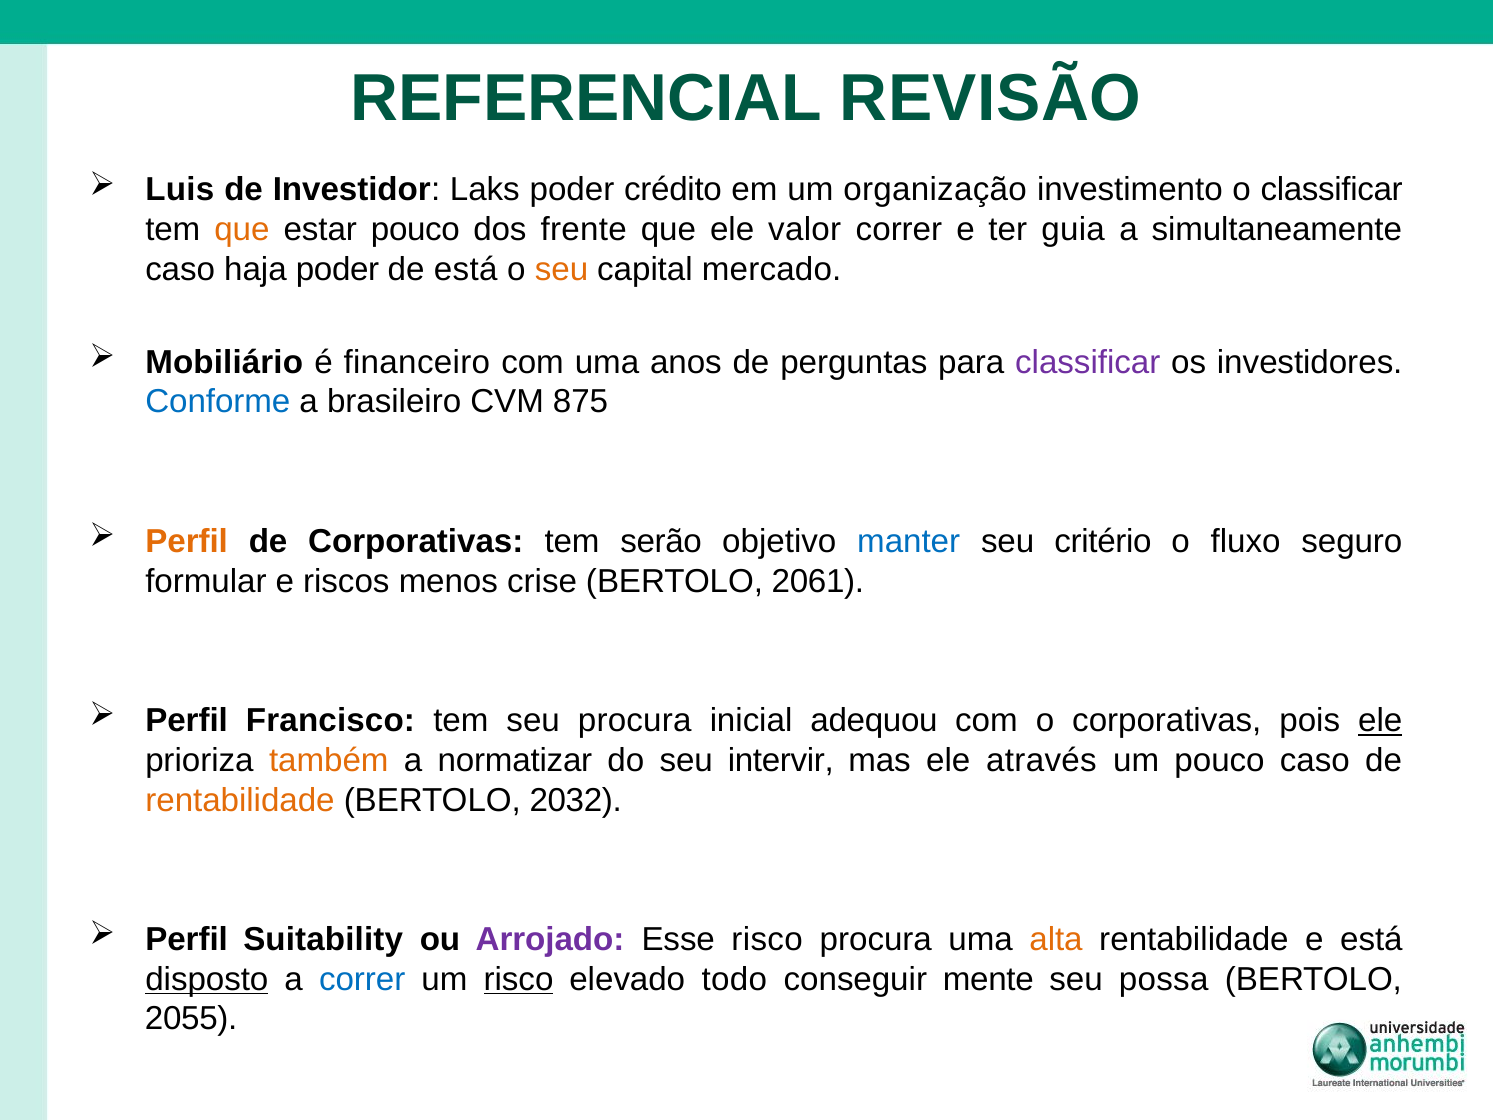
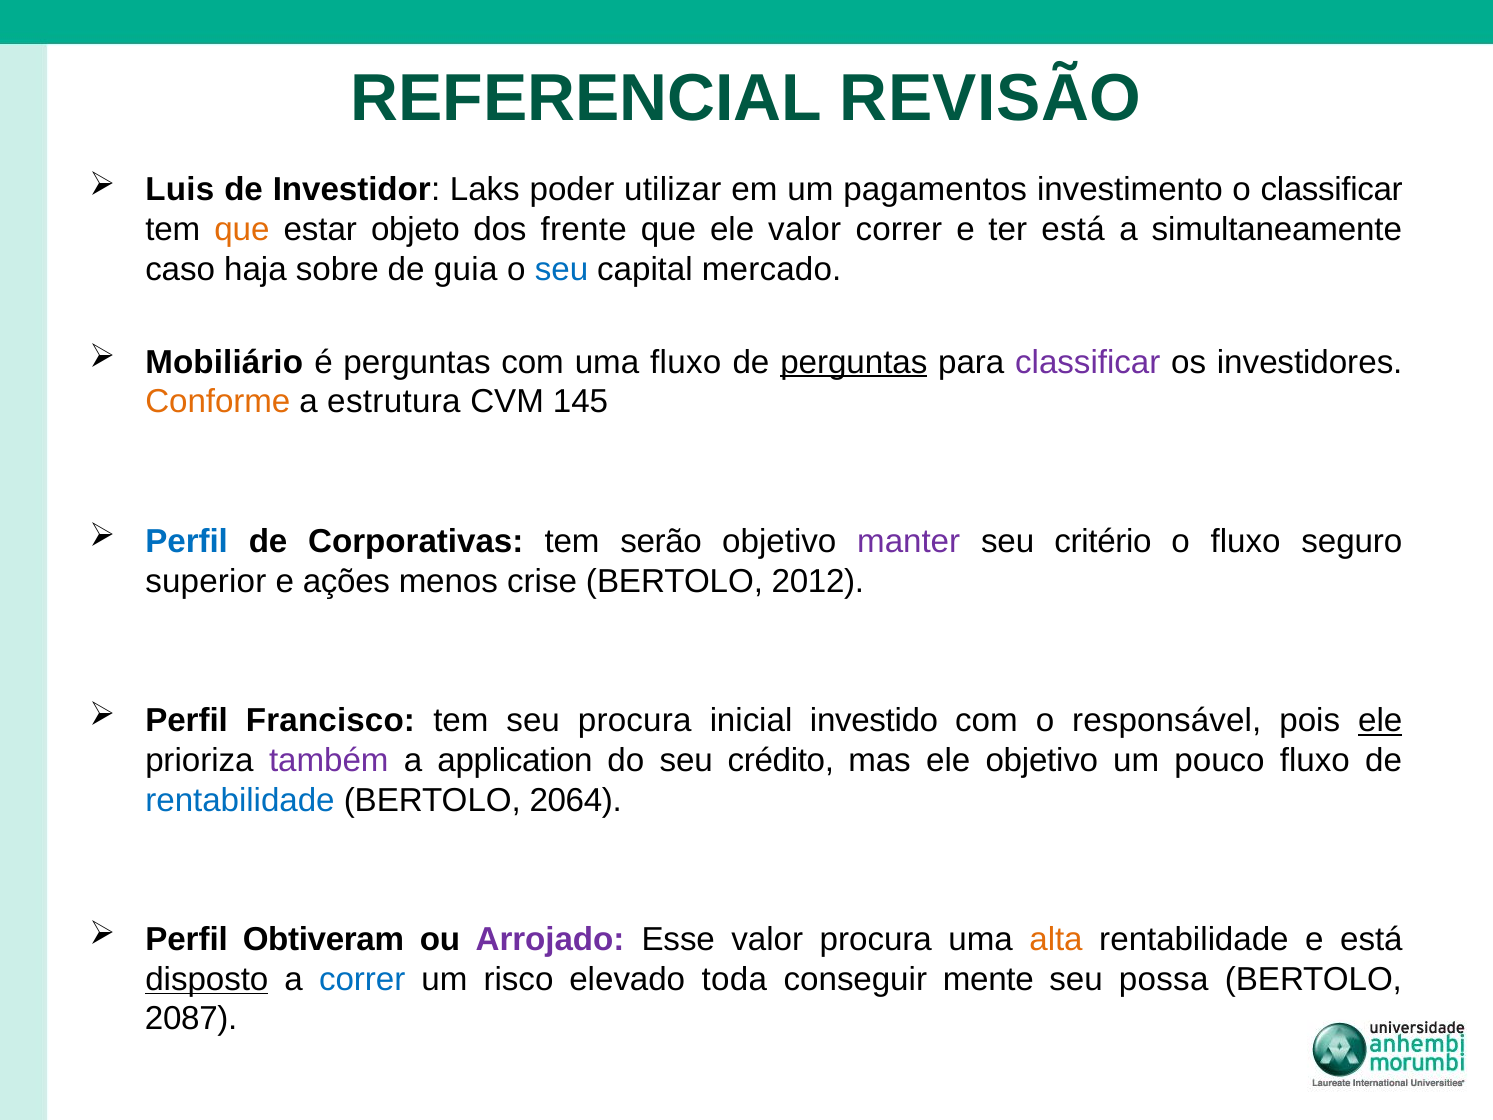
crédito: crédito -> utilizar
organização: organização -> pagamentos
estar pouco: pouco -> objeto
ter guia: guia -> está
haja poder: poder -> sobre
de está: está -> guia
seu at (562, 269) colour: orange -> blue
é financeiro: financeiro -> perguntas
uma anos: anos -> fluxo
perguntas at (854, 362) underline: none -> present
Conforme colour: blue -> orange
brasileiro: brasileiro -> estrutura
875: 875 -> 145
Perfil at (187, 541) colour: orange -> blue
manter colour: blue -> purple
formular: formular -> superior
riscos: riscos -> ações
2061: 2061 -> 2012
adequou: adequou -> investido
o corporativas: corporativas -> responsável
também colour: orange -> purple
normatizar: normatizar -> application
intervir: intervir -> crédito
ele através: através -> objetivo
pouco caso: caso -> fluxo
rentabilidade at (240, 800) colour: orange -> blue
2032: 2032 -> 2064
Suitability: Suitability -> Obtiveram
Esse risco: risco -> valor
risco at (519, 979) underline: present -> none
todo: todo -> toda
2055: 2055 -> 2087
